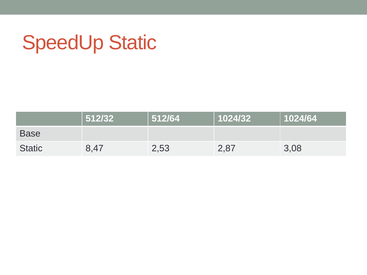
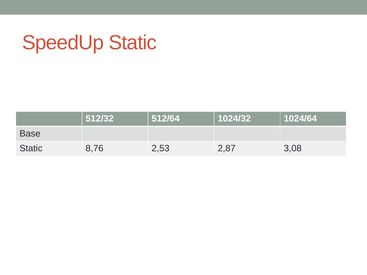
8,47: 8,47 -> 8,76
